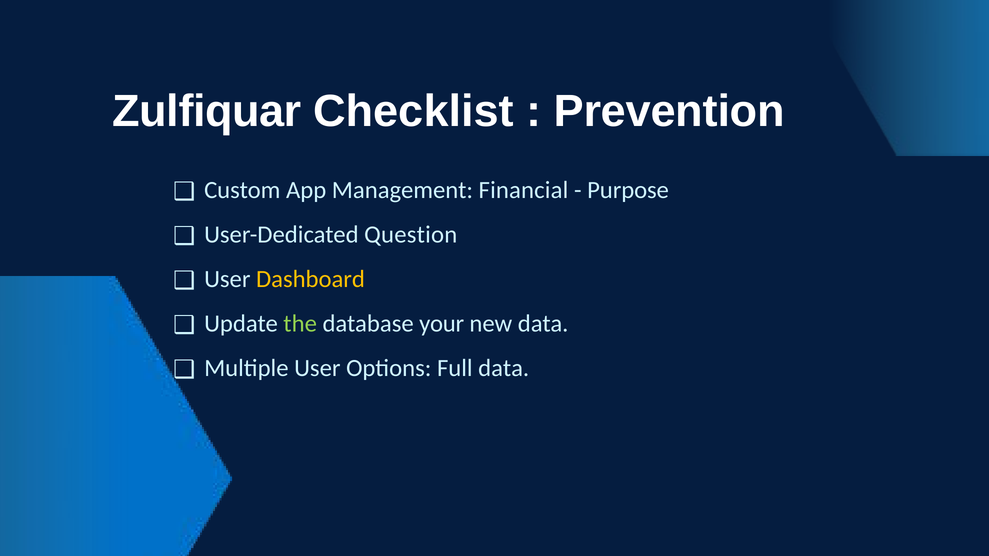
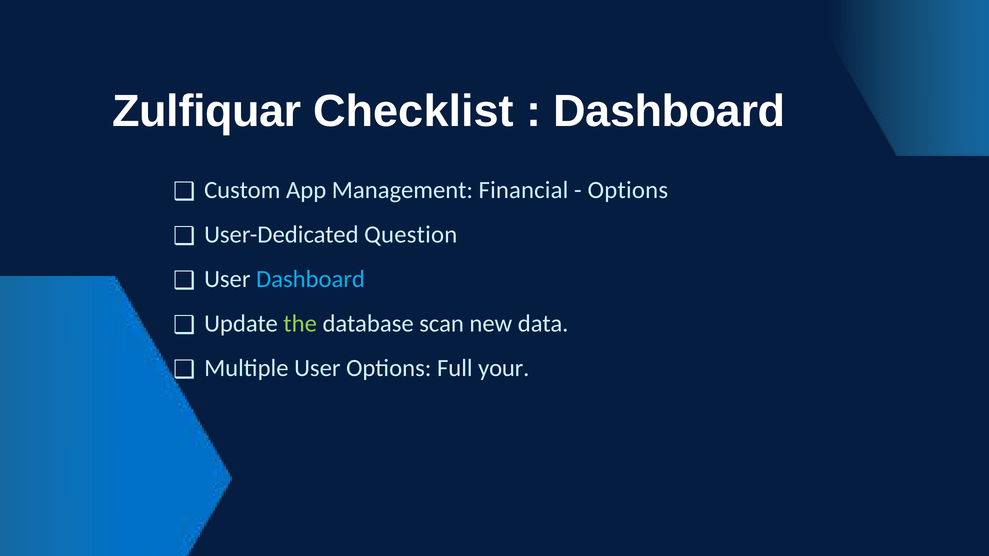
Prevention at (669, 111): Prevention -> Dashboard
Purpose at (628, 190): Purpose -> Options
Dashboard at (310, 279) colour: yellow -> light blue
your: your -> scan
Full data: data -> your
